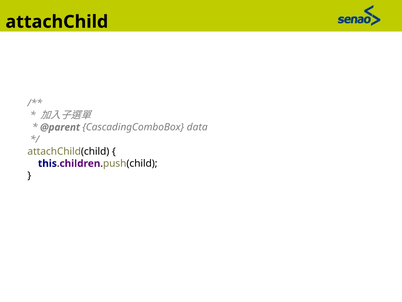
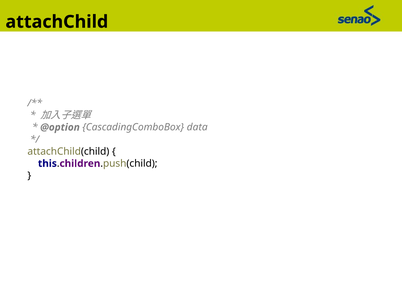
@parent: @parent -> @option
